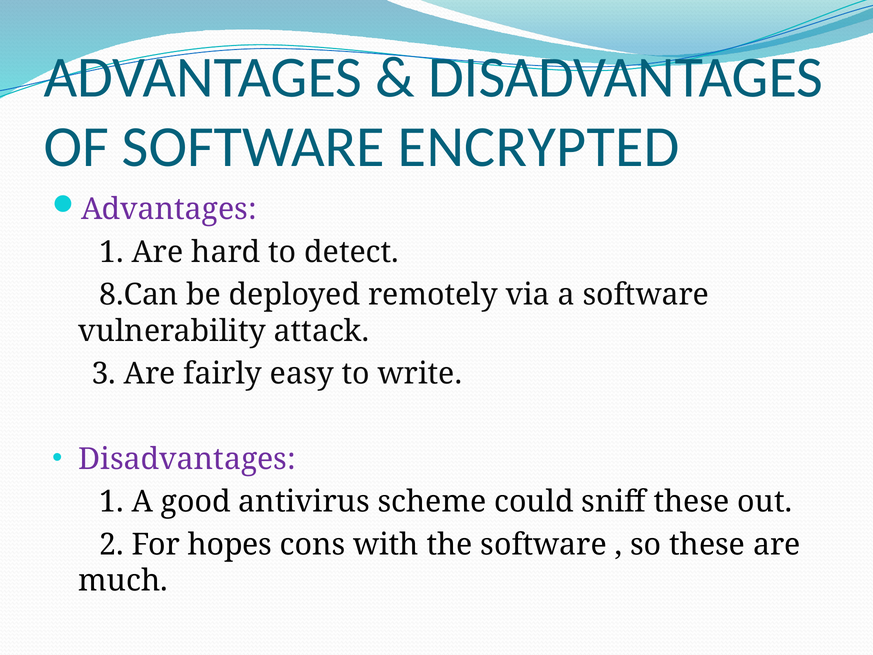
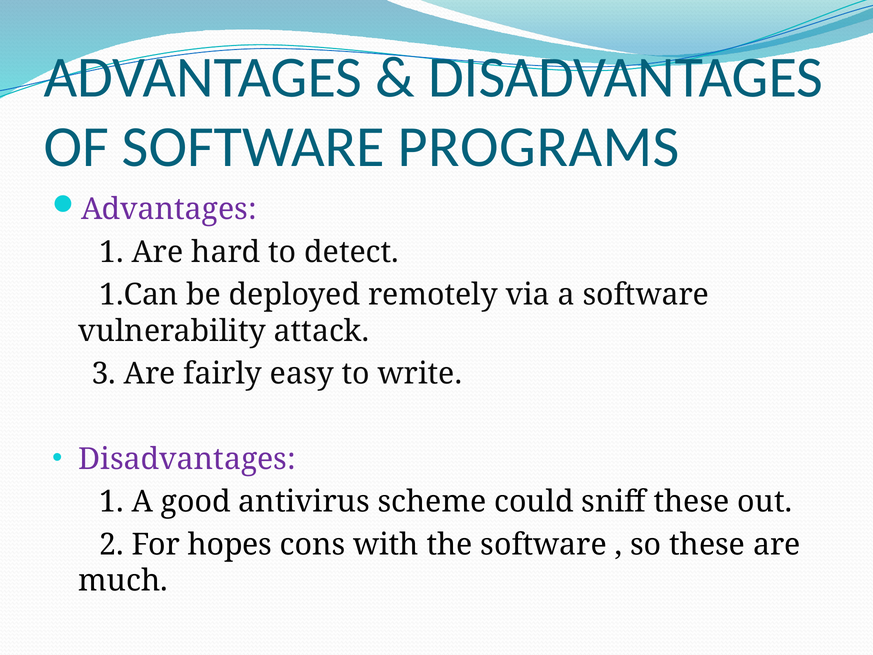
ENCRYPTED: ENCRYPTED -> PROGRAMS
8.Can: 8.Can -> 1.Can
